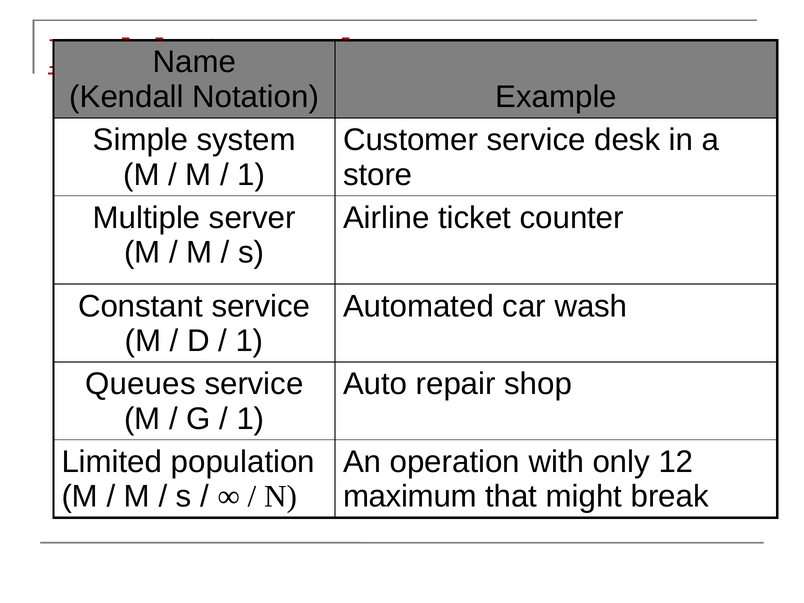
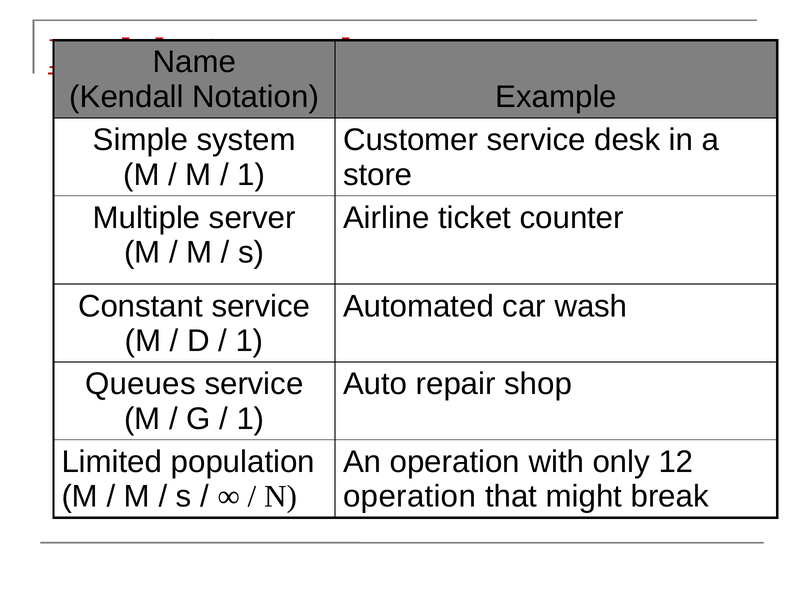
maximum at (410, 497): maximum -> operation
